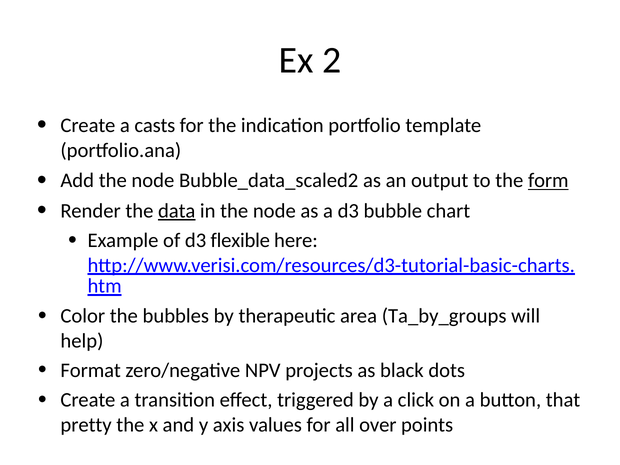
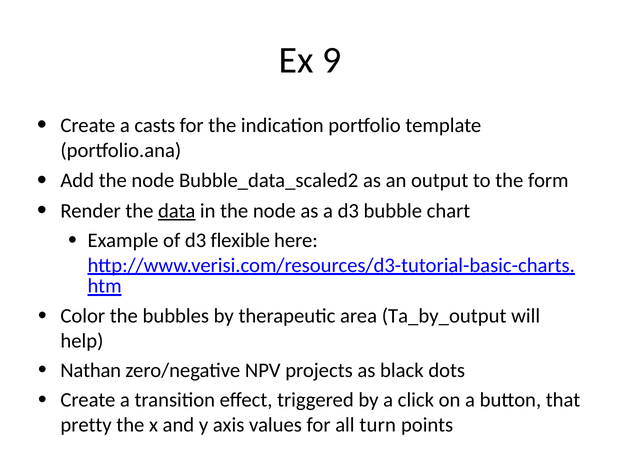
2: 2 -> 9
form underline: present -> none
Ta_by_groups: Ta_by_groups -> Ta_by_output
Format: Format -> Nathan
over: over -> turn
